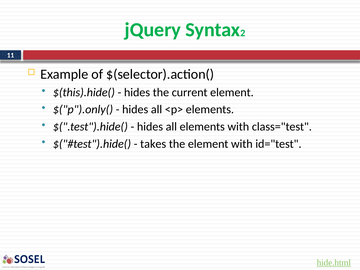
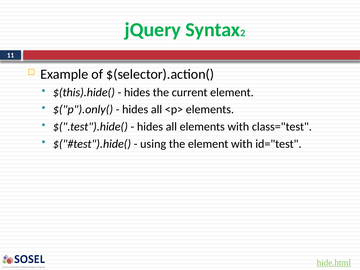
takes: takes -> using
